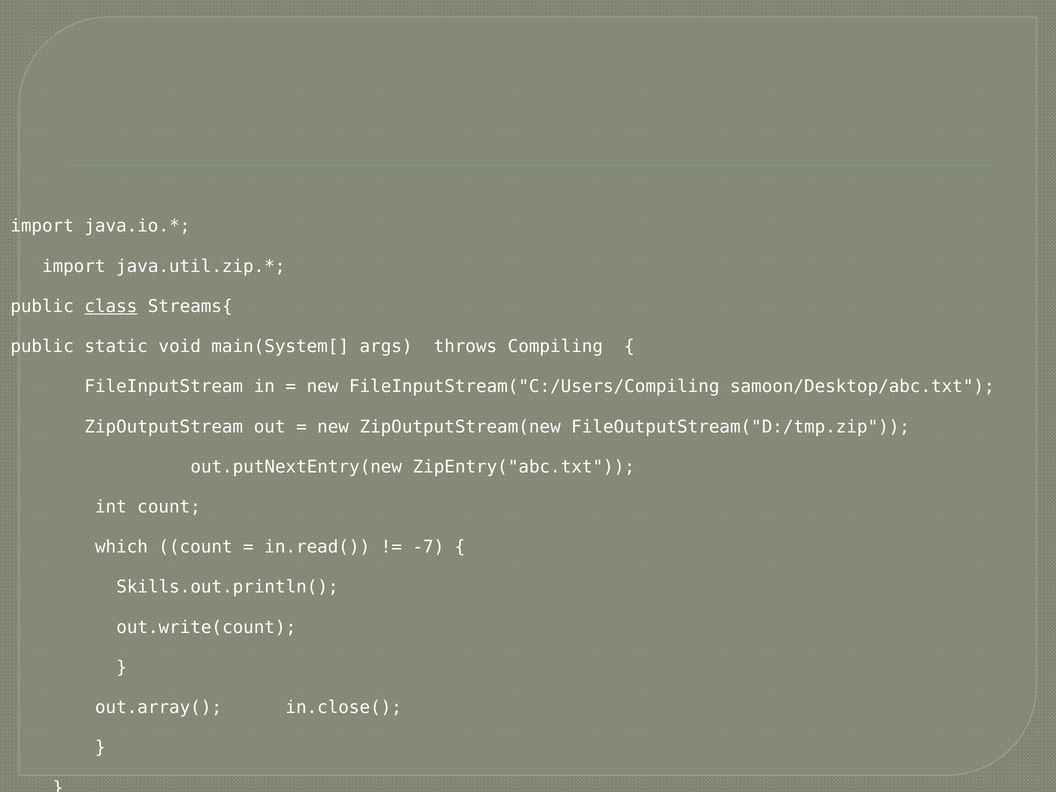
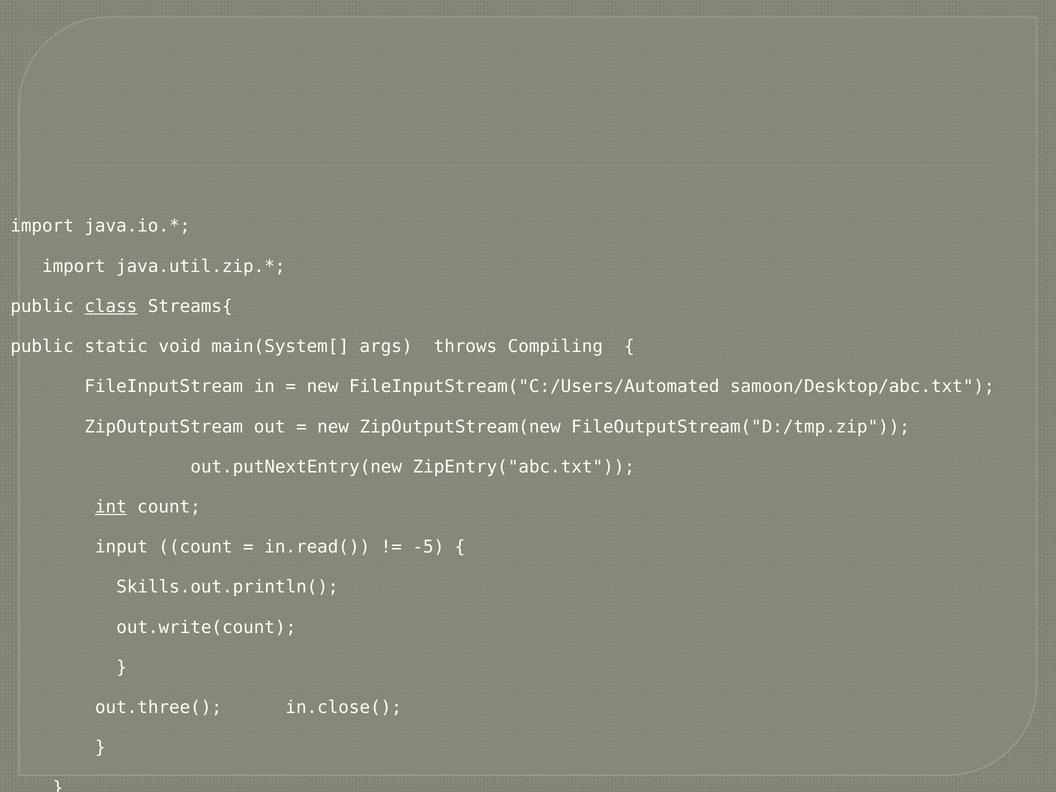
FileInputStream("C:/Users/Compiling: FileInputStream("C:/Users/Compiling -> FileInputStream("C:/Users/Automated
int underline: none -> present
which: which -> input
-7: -7 -> -5
out.array(: out.array( -> out.three(
